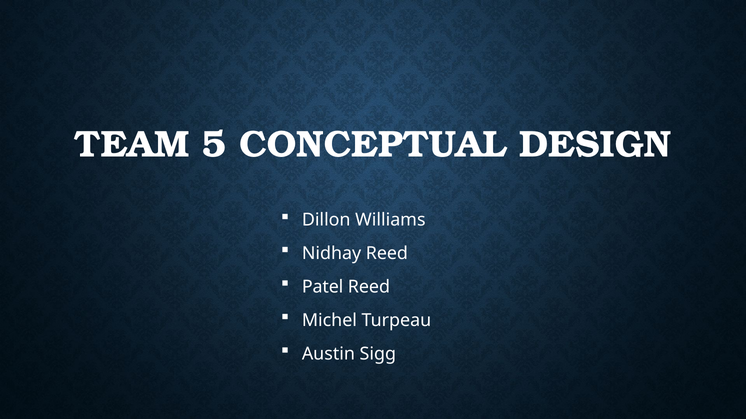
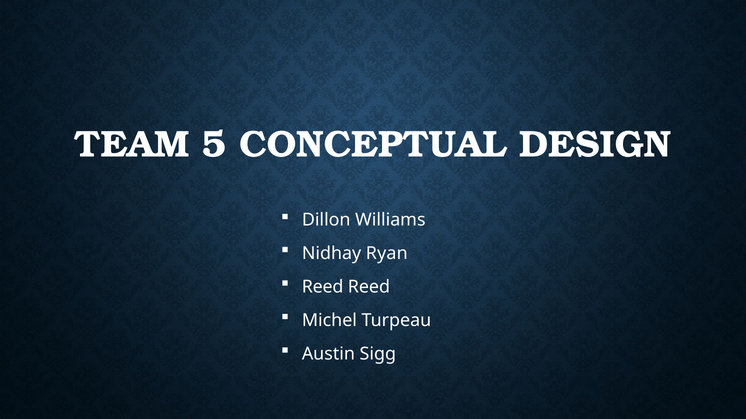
Nidhay Reed: Reed -> Ryan
Patel at (323, 287): Patel -> Reed
